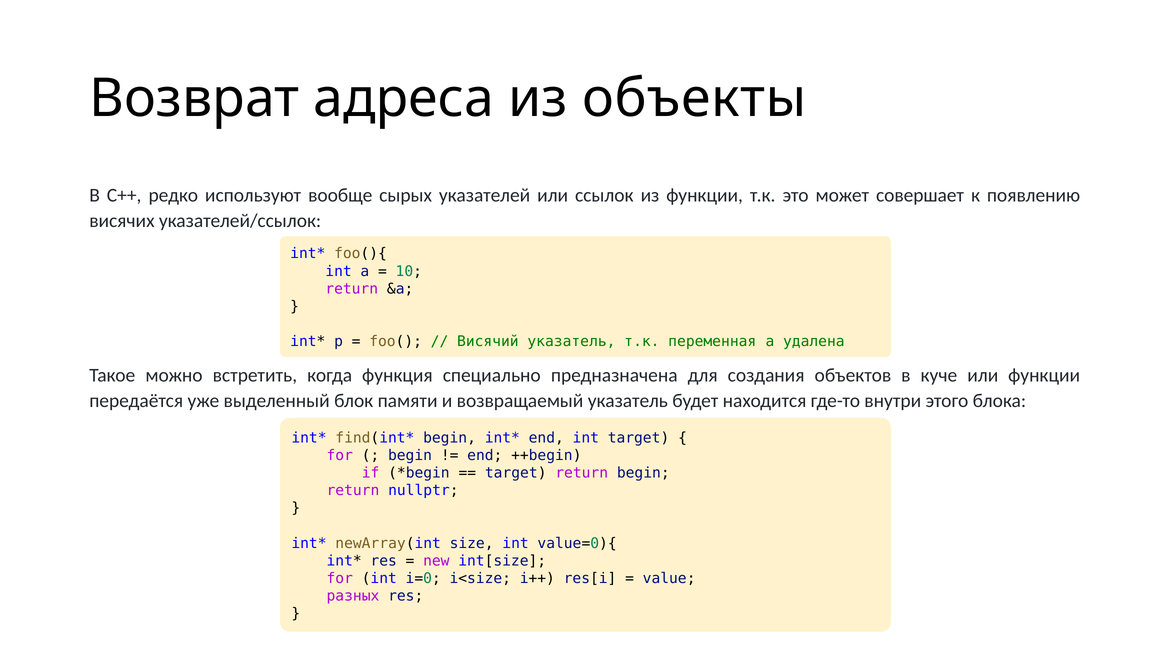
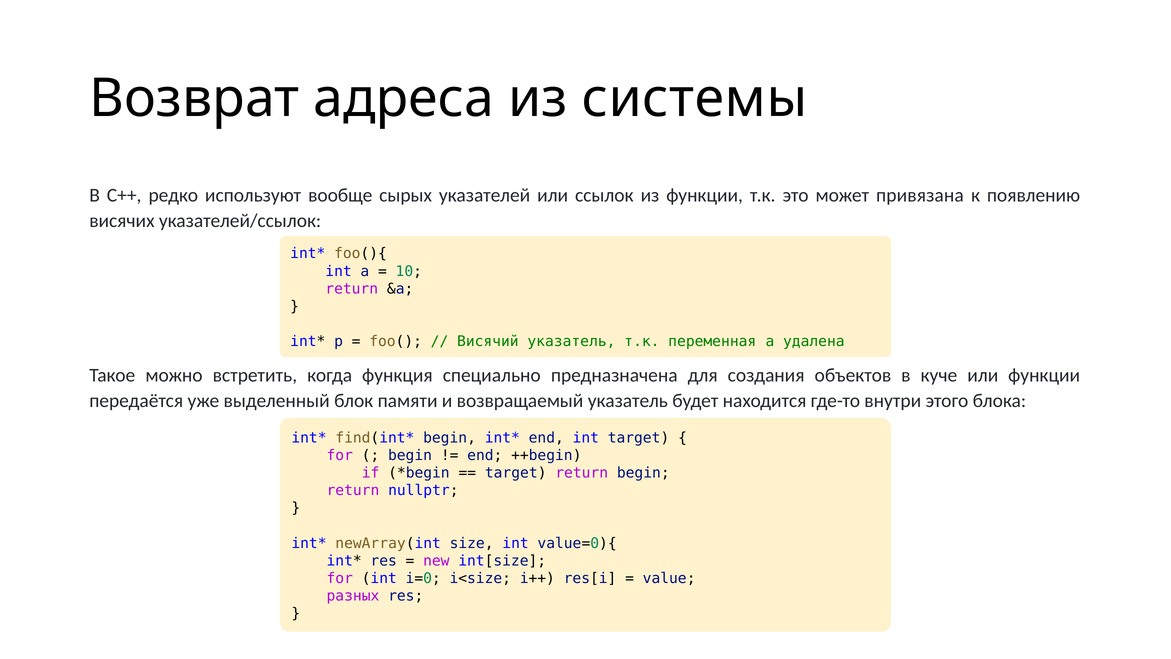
объекты: объекты -> системы
совершает: совершает -> привязана
